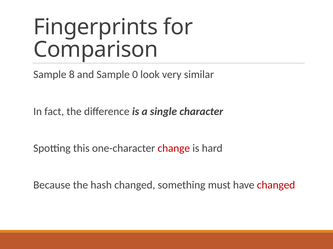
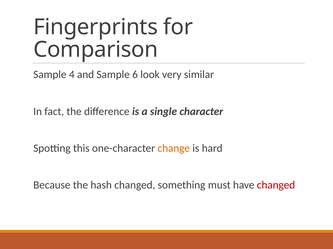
8: 8 -> 4
0: 0 -> 6
change colour: red -> orange
